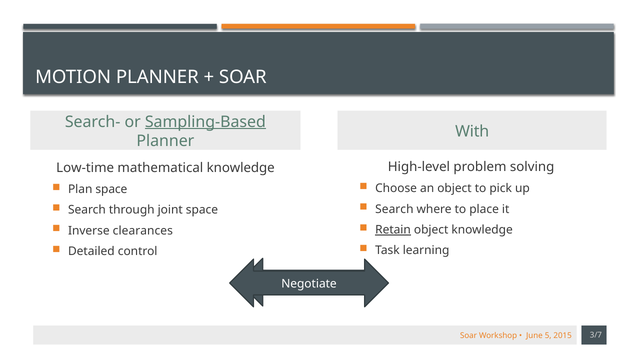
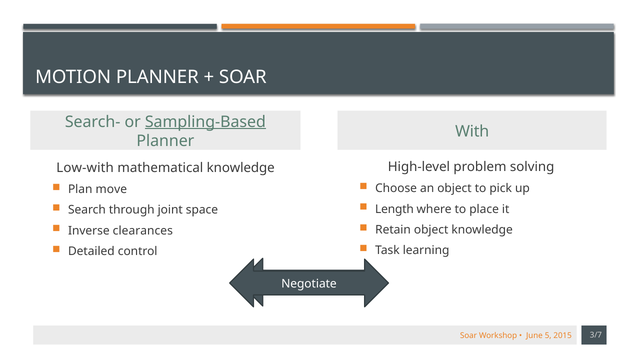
Low-time: Low-time -> Low-with
Plan space: space -> move
Search at (394, 209): Search -> Length
Retain underline: present -> none
